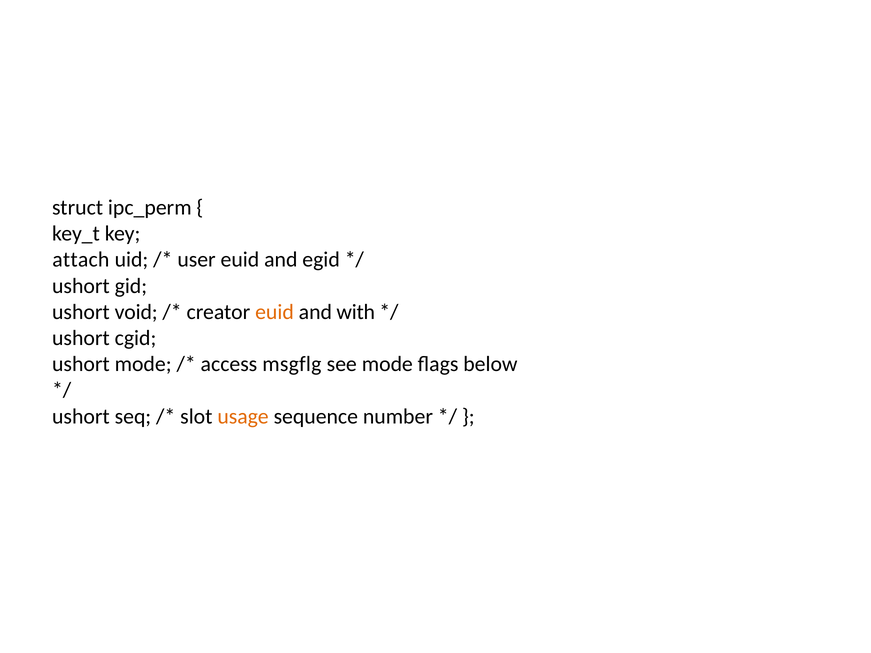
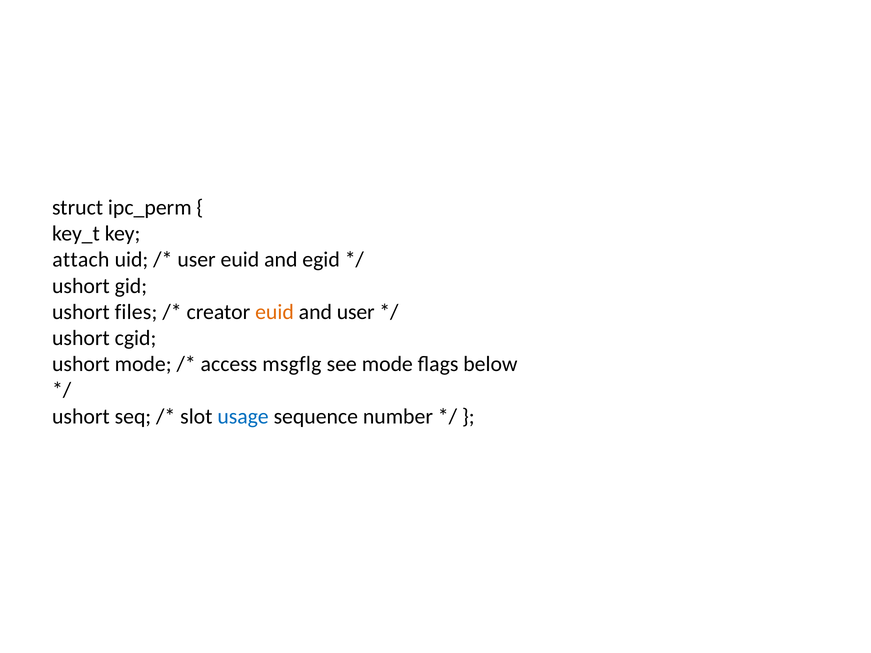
void: void -> files
and with: with -> user
usage colour: orange -> blue
